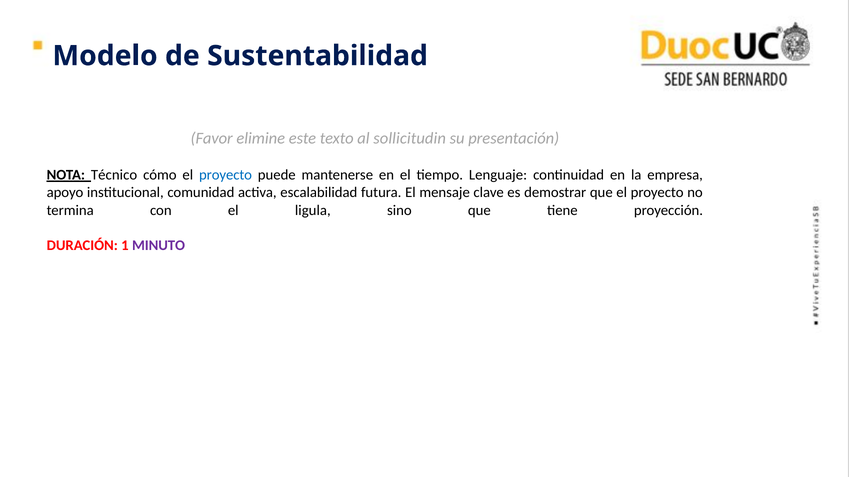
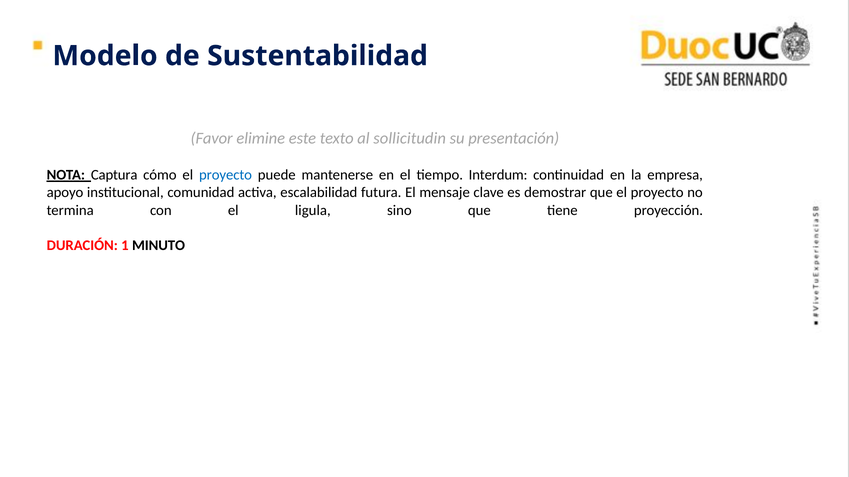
Técnico: Técnico -> Captura
Lenguaje: Lenguaje -> Interdum
MINUTO colour: purple -> black
